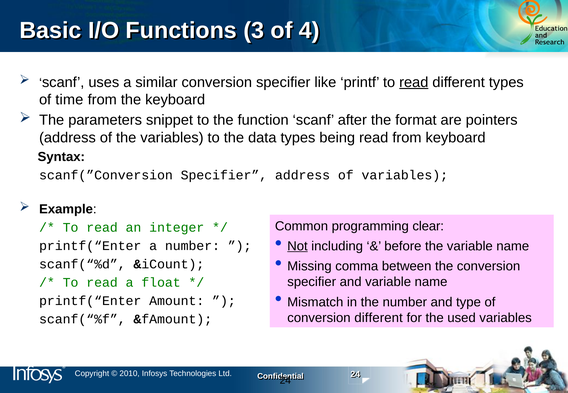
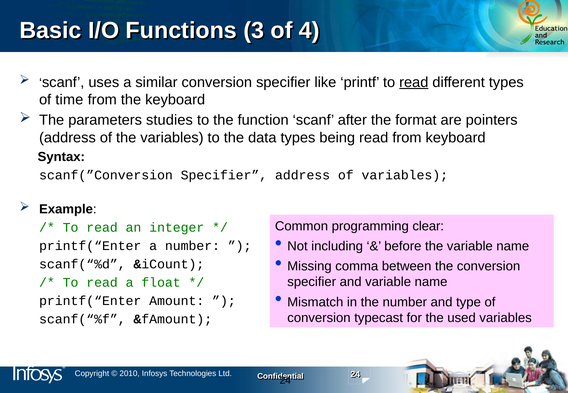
snippet: snippet -> studies
Not underline: present -> none
conversion different: different -> typecast
